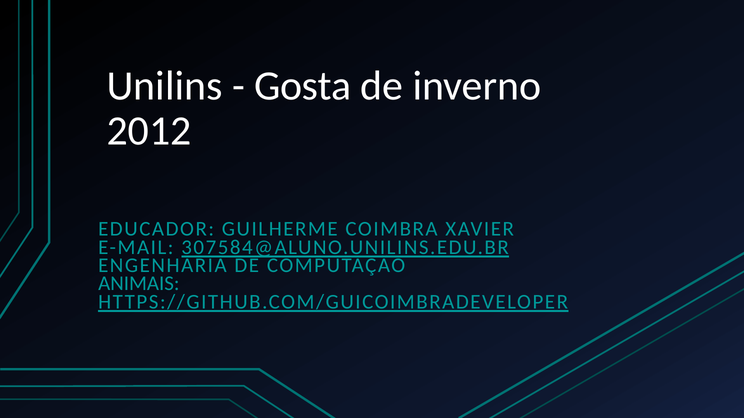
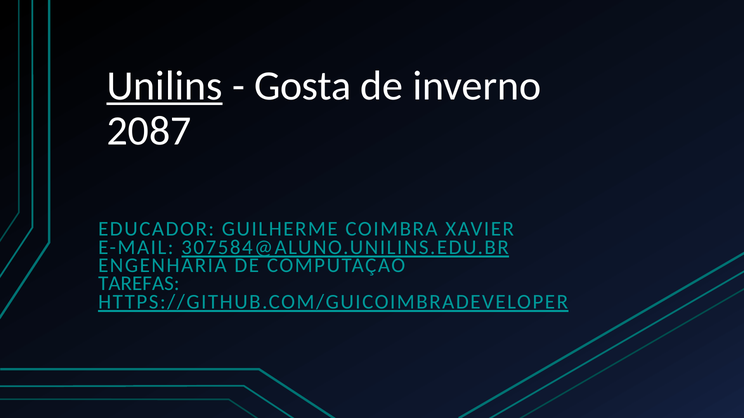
Unilins underline: none -> present
2012: 2012 -> 2087
ANIMAIS: ANIMAIS -> TAREFAS
